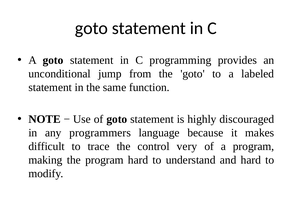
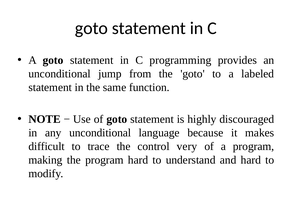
any programmers: programmers -> unconditional
